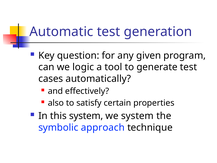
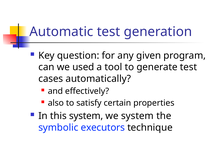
logic: logic -> used
approach: approach -> executors
